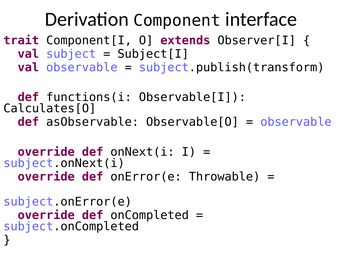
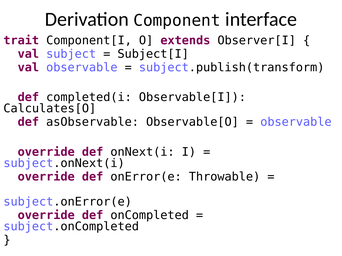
functions(i: functions(i -> completed(i
